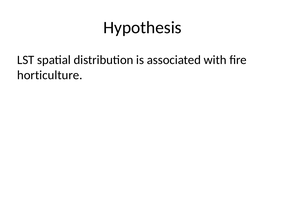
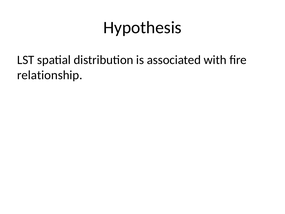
horticulture: horticulture -> relationship
